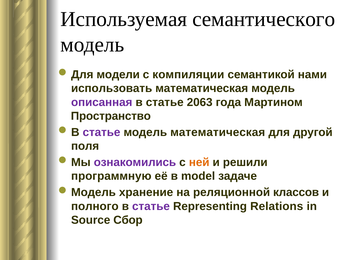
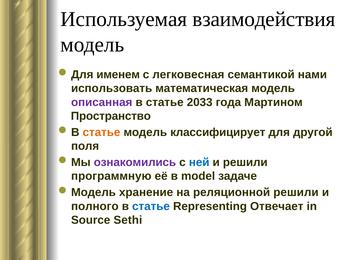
семантического: семантического -> взаимодействия
модели: модели -> именем
компиляции: компиляции -> легковесная
2063: 2063 -> 2033
статье at (102, 132) colour: purple -> orange
модель математическая: математическая -> классифицирует
ней colour: orange -> blue
реляционной классов: классов -> решили
статье at (151, 206) colour: purple -> blue
Relations: Relations -> Отвечает
Сбор: Сбор -> Sethi
